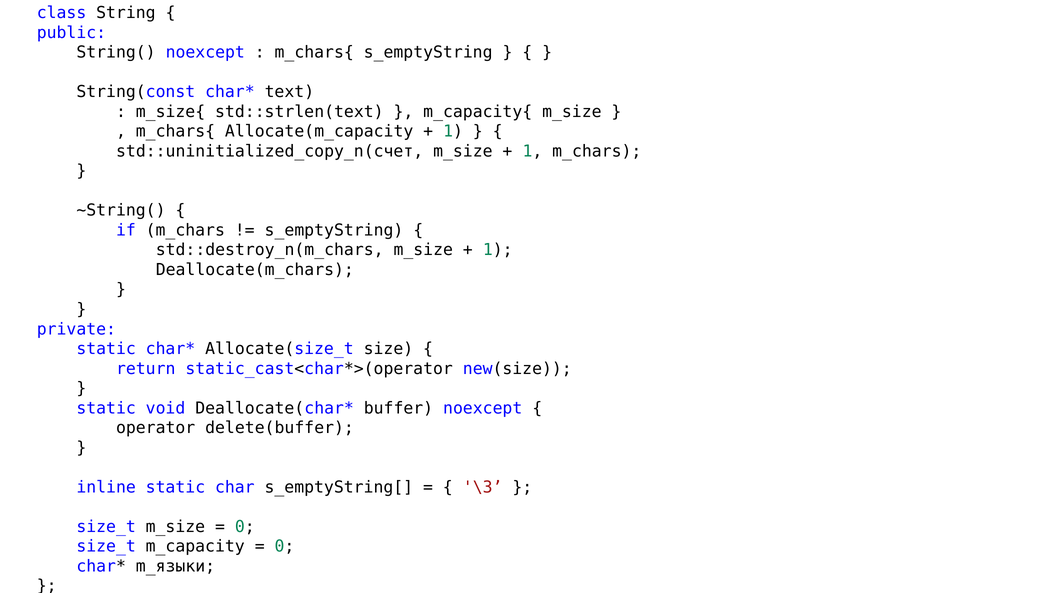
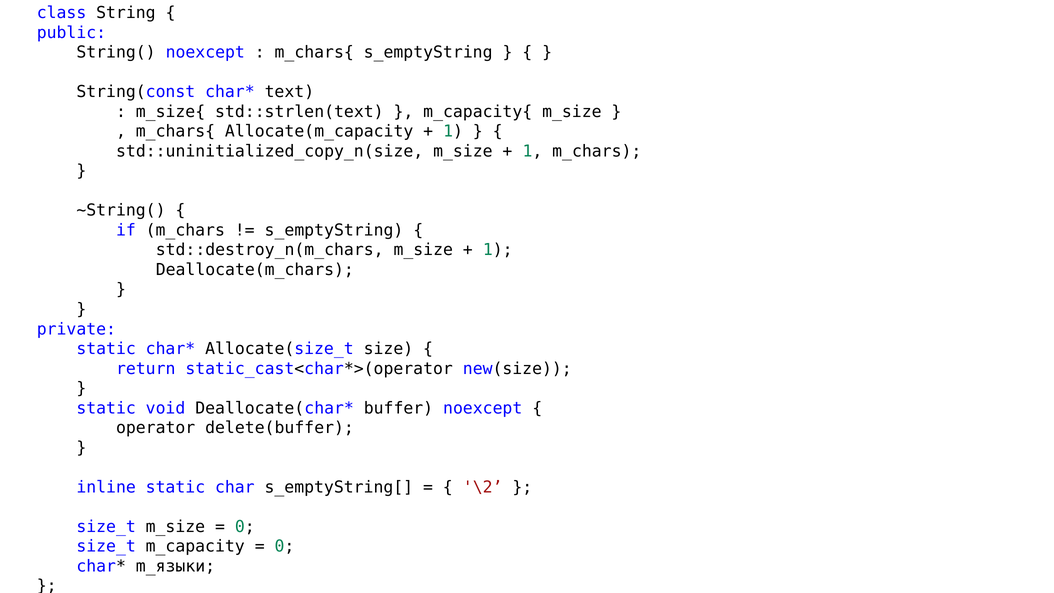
std::uninitialized_copy_n(счет: std::uninitialized_copy_n(счет -> std::uninitialized_copy_n(size
\3: \3 -> \2
